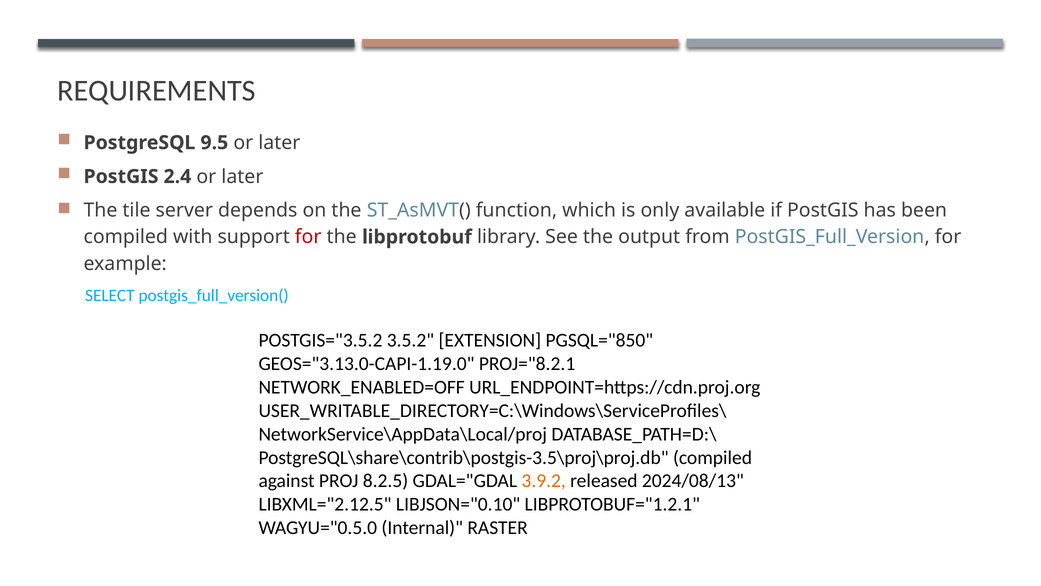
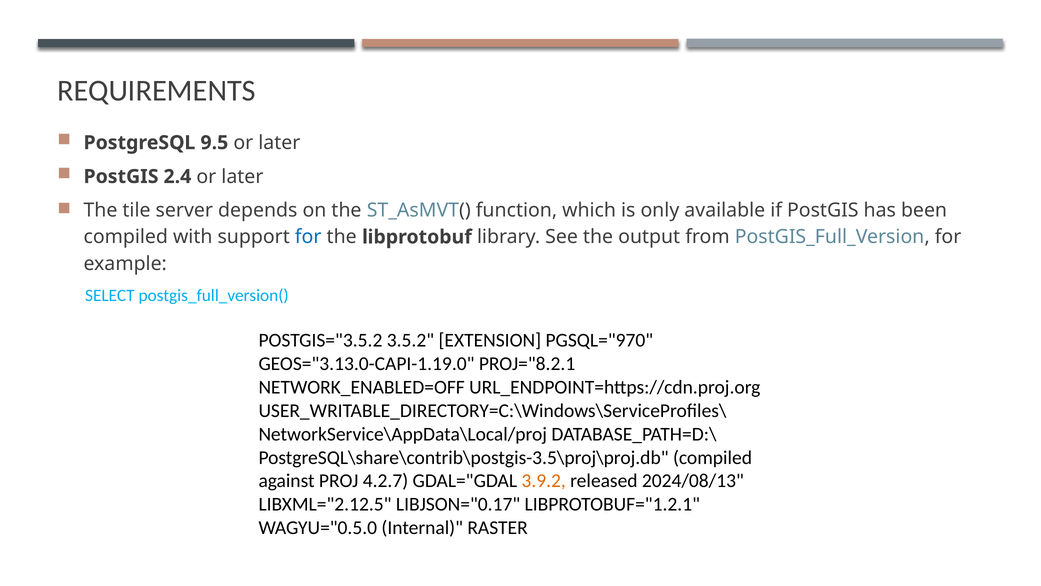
for at (308, 237) colour: red -> blue
PGSQL="850: PGSQL="850 -> PGSQL="970
8.2.5: 8.2.5 -> 4.2.7
LIBJSON="0.10: LIBJSON="0.10 -> LIBJSON="0.17
